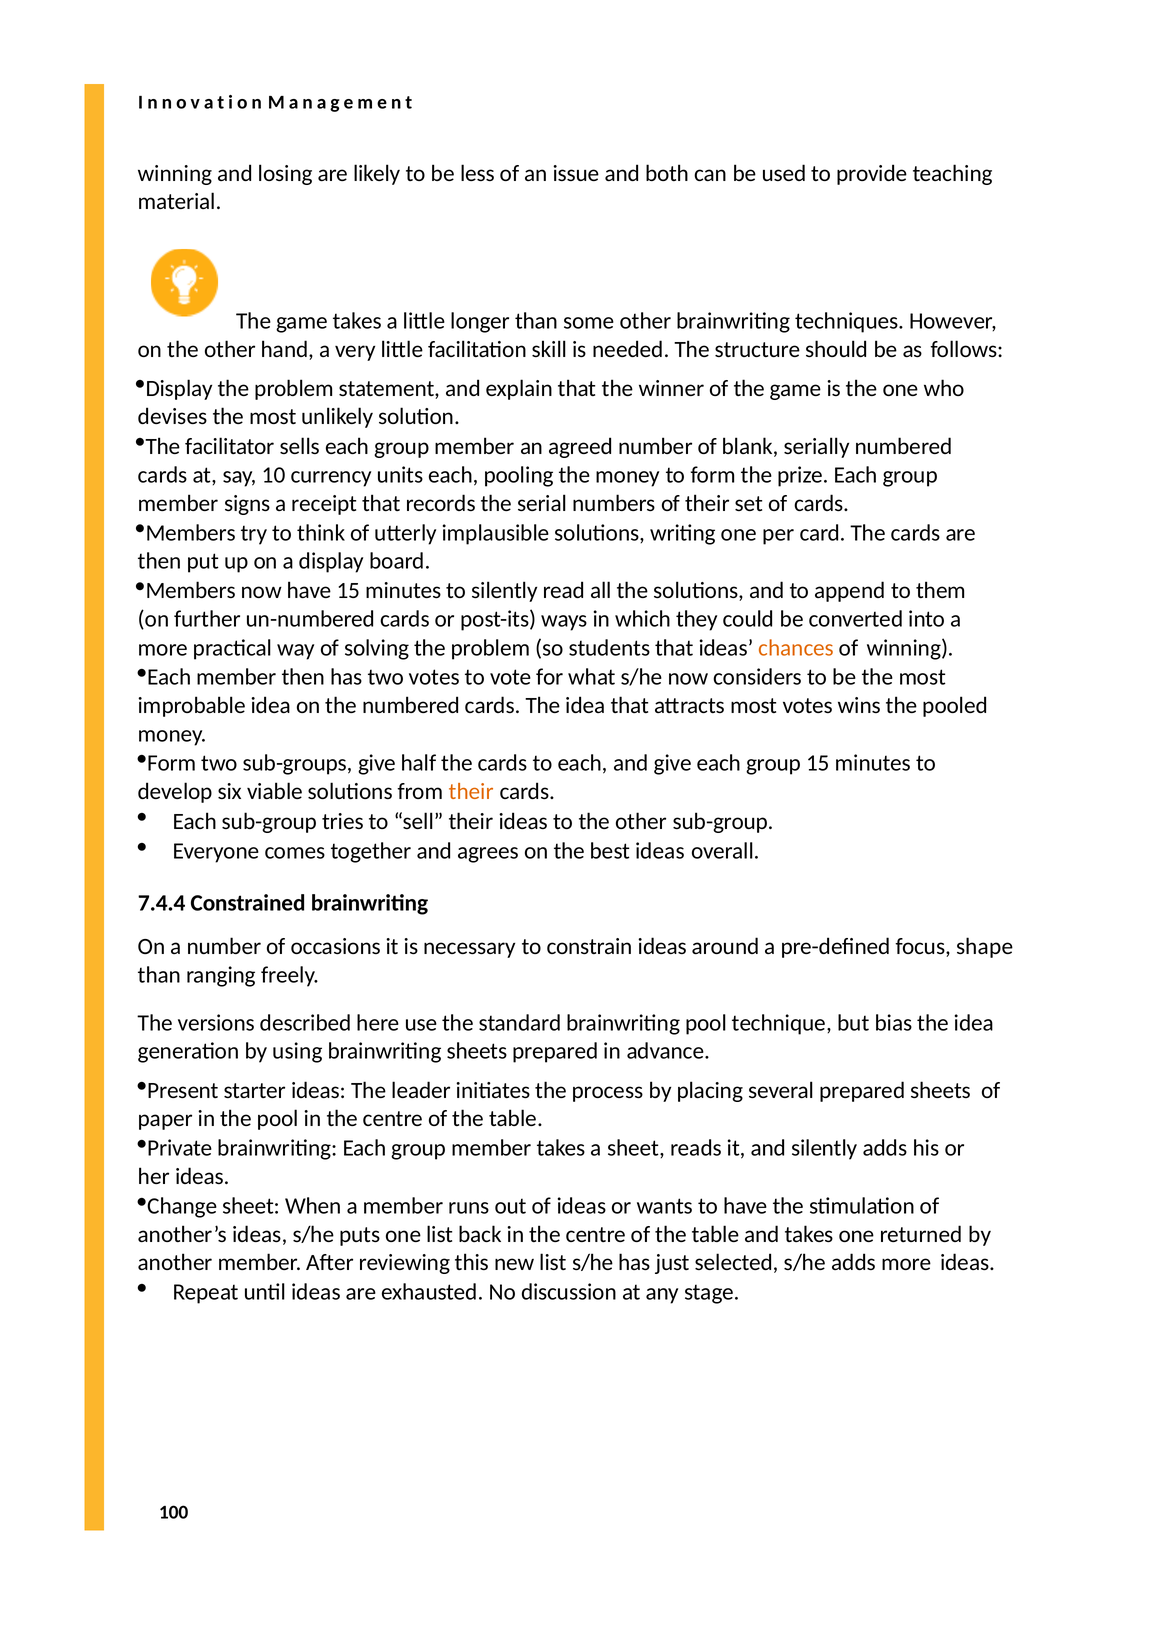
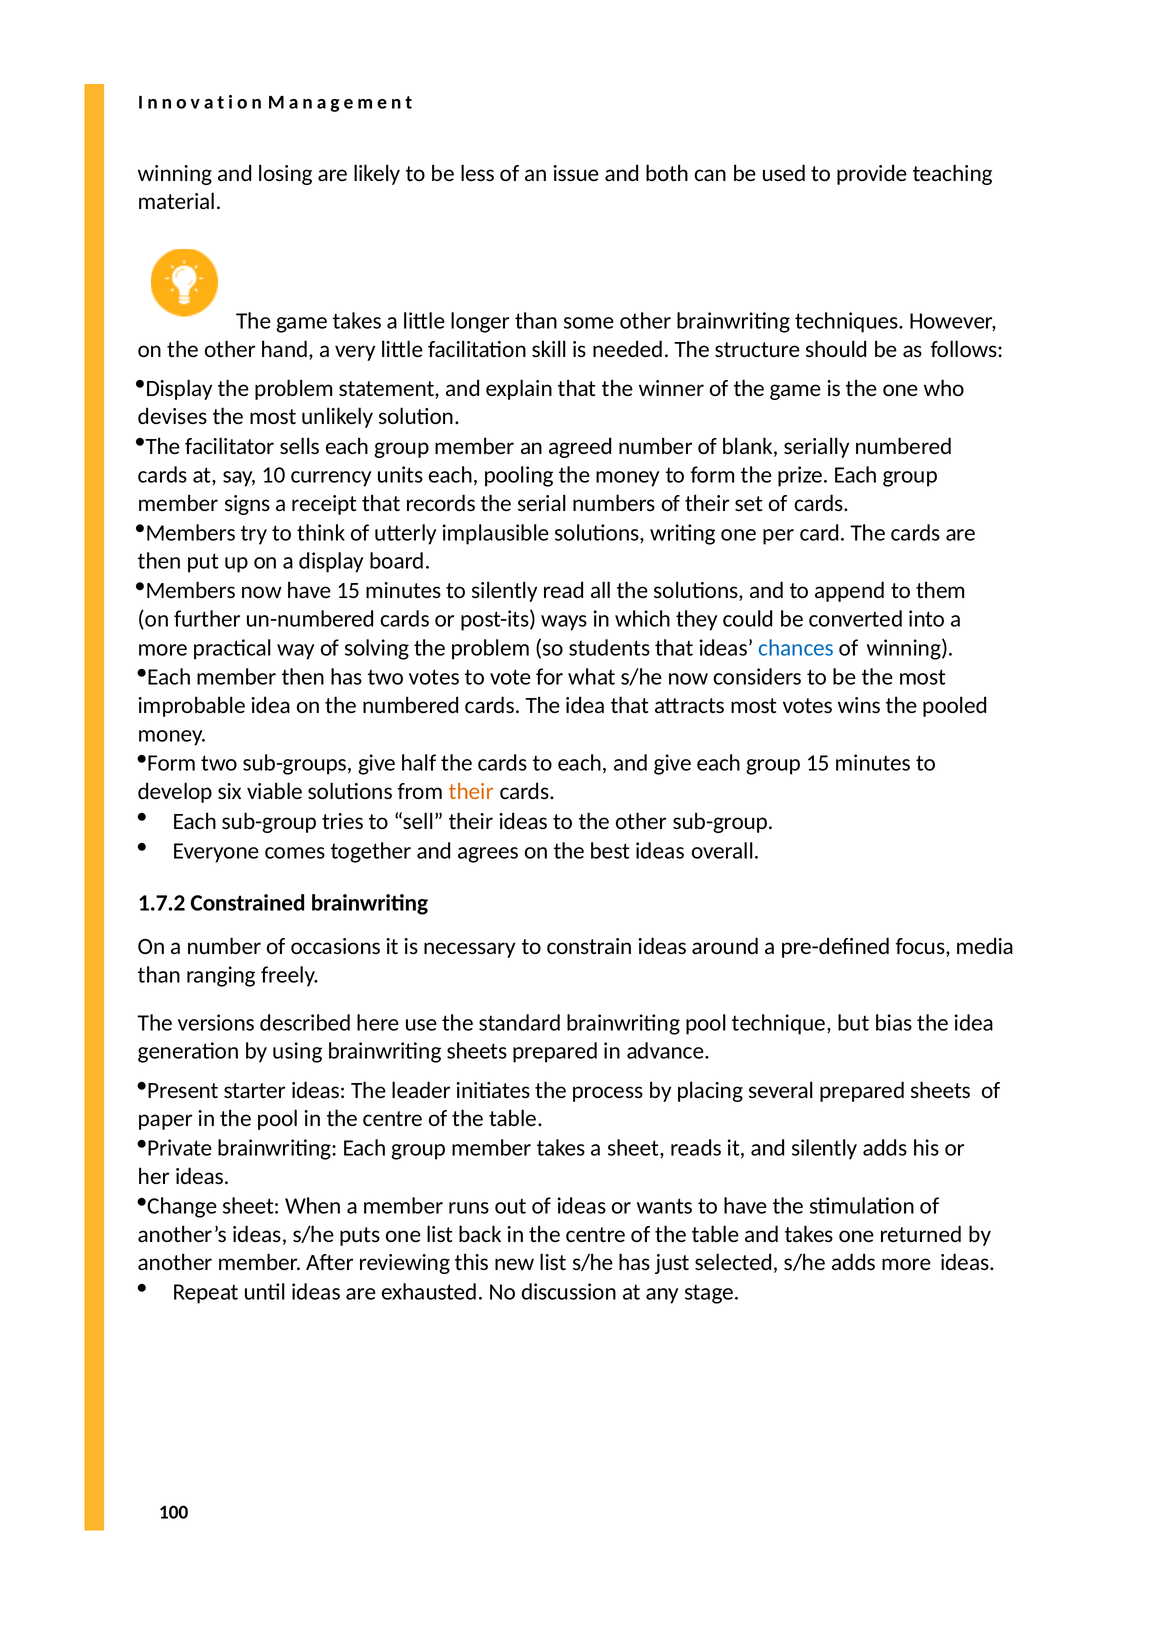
chances colour: orange -> blue
7.4.4: 7.4.4 -> 1.7.2
shape: shape -> media
